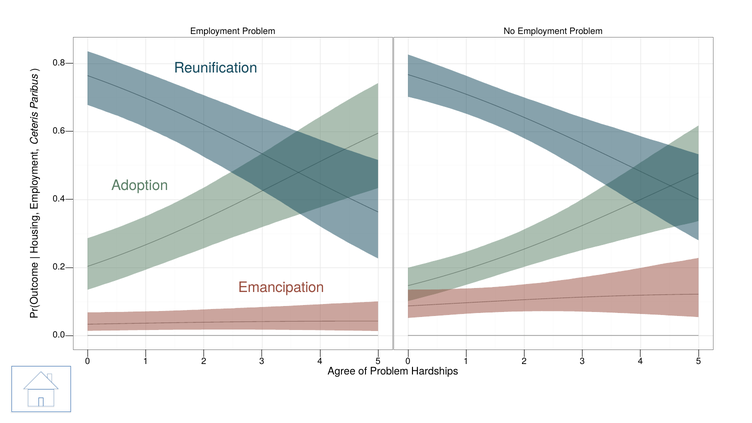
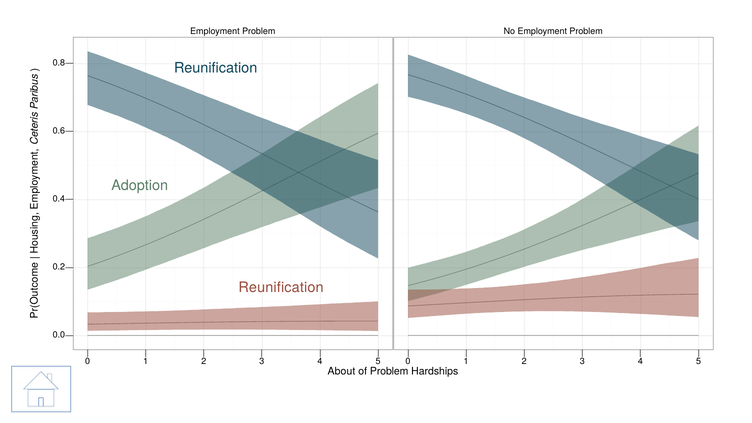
Emancipation at (281, 287): Emancipation -> Reunification
Agree: Agree -> About
